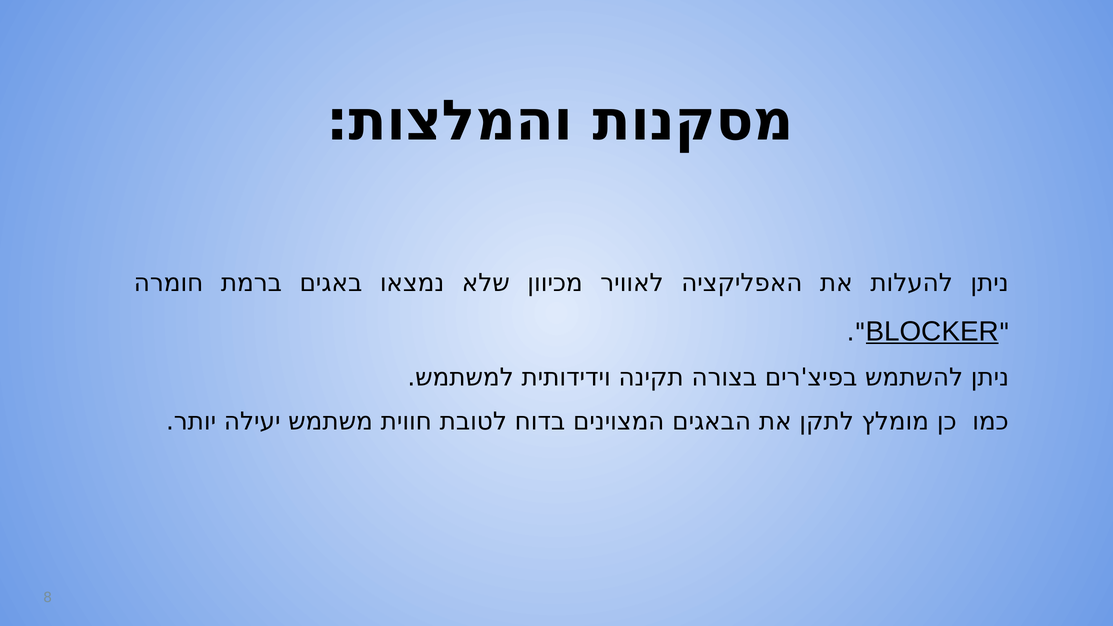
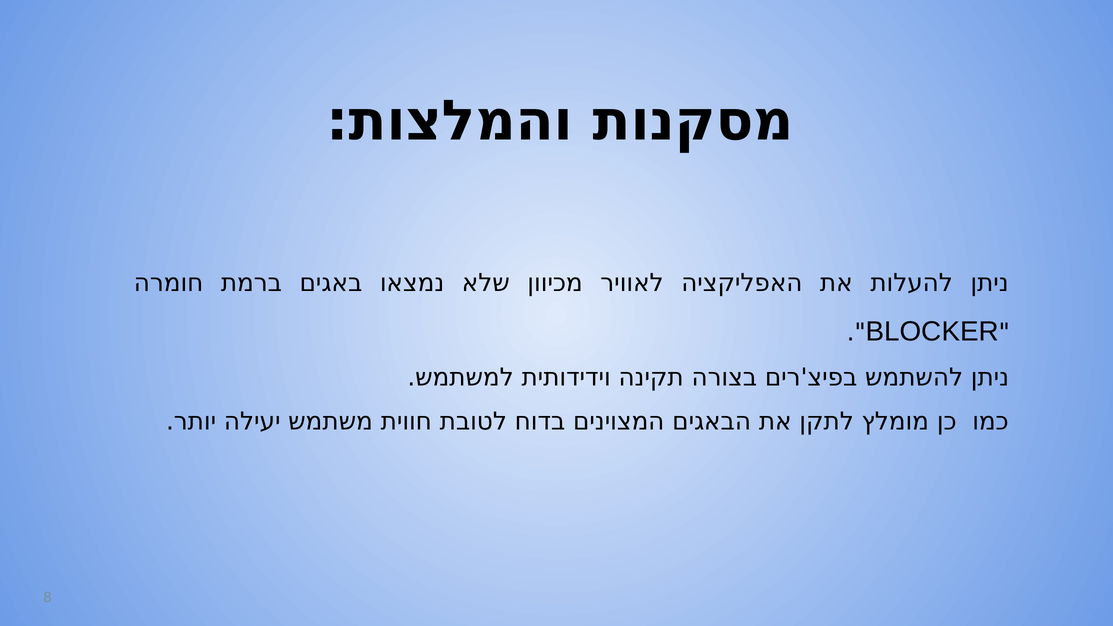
BLOCKER underline: present -> none
